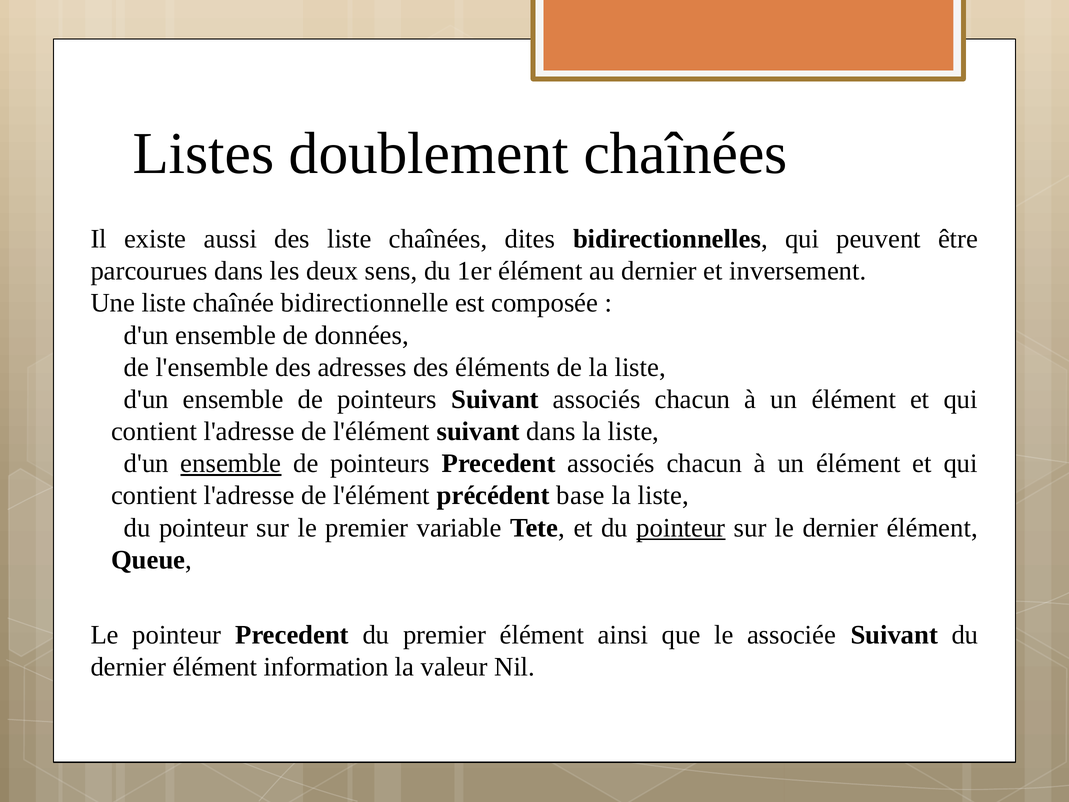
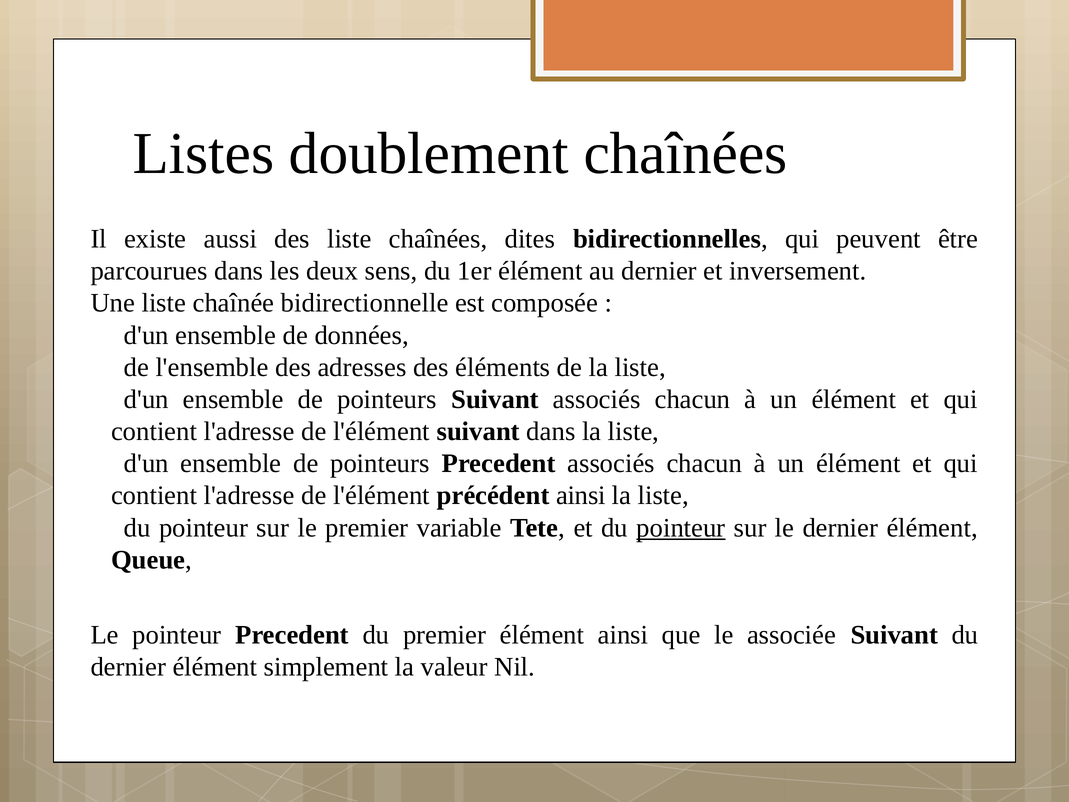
ensemble at (231, 463) underline: present -> none
précédent base: base -> ainsi
information: information -> simplement
